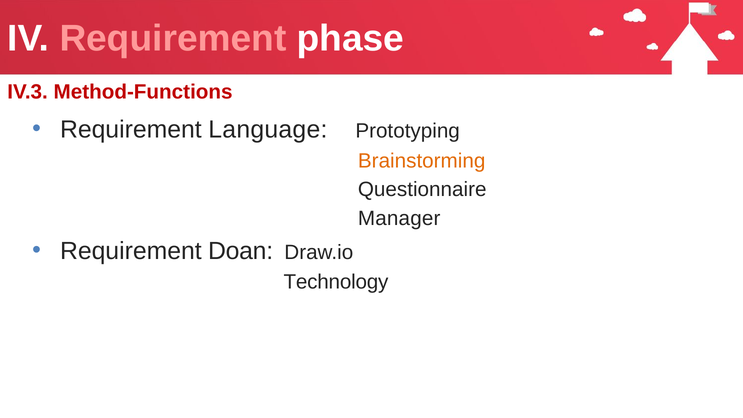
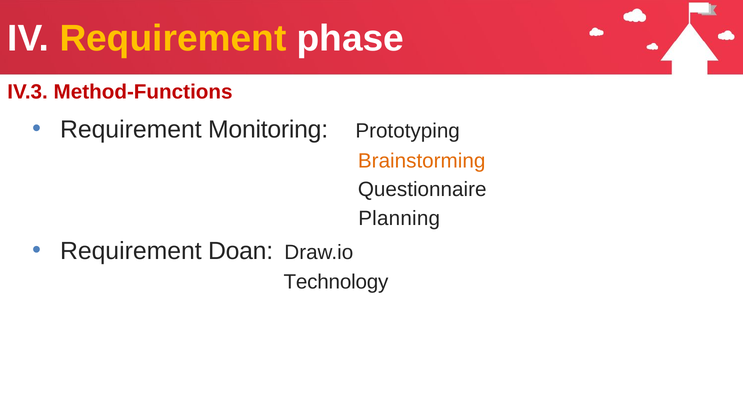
Requirement at (173, 39) colour: pink -> yellow
Language: Language -> Monitoring
Manager: Manager -> Planning
